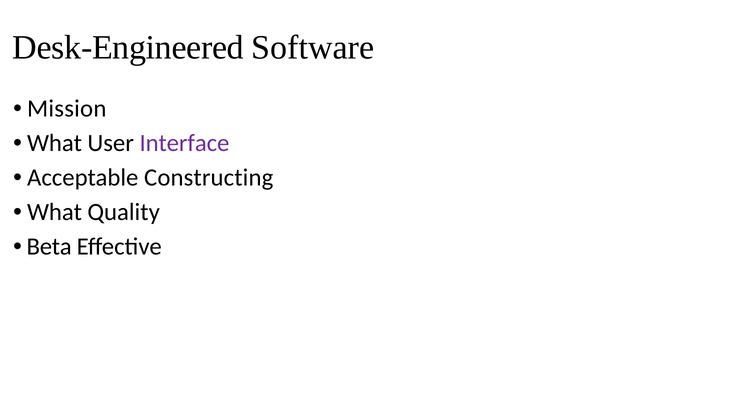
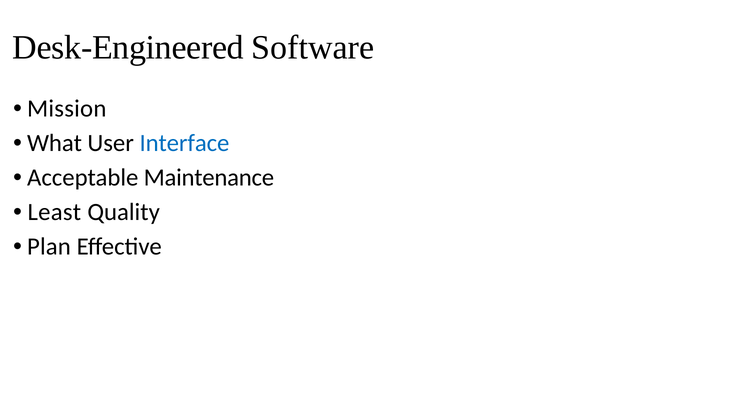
Interface colour: purple -> blue
Constructing: Constructing -> Maintenance
What at (55, 212): What -> Least
Beta: Beta -> Plan
